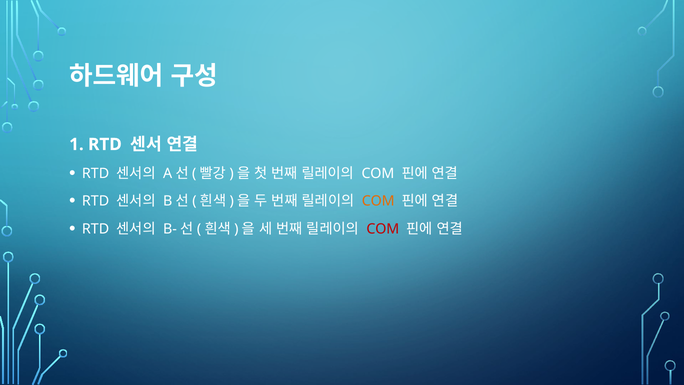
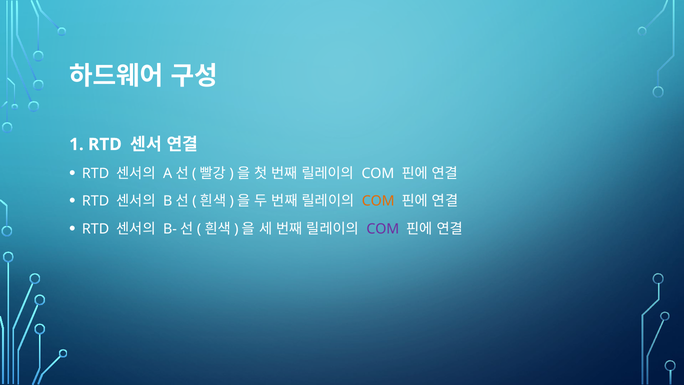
COM at (383, 229) colour: red -> purple
